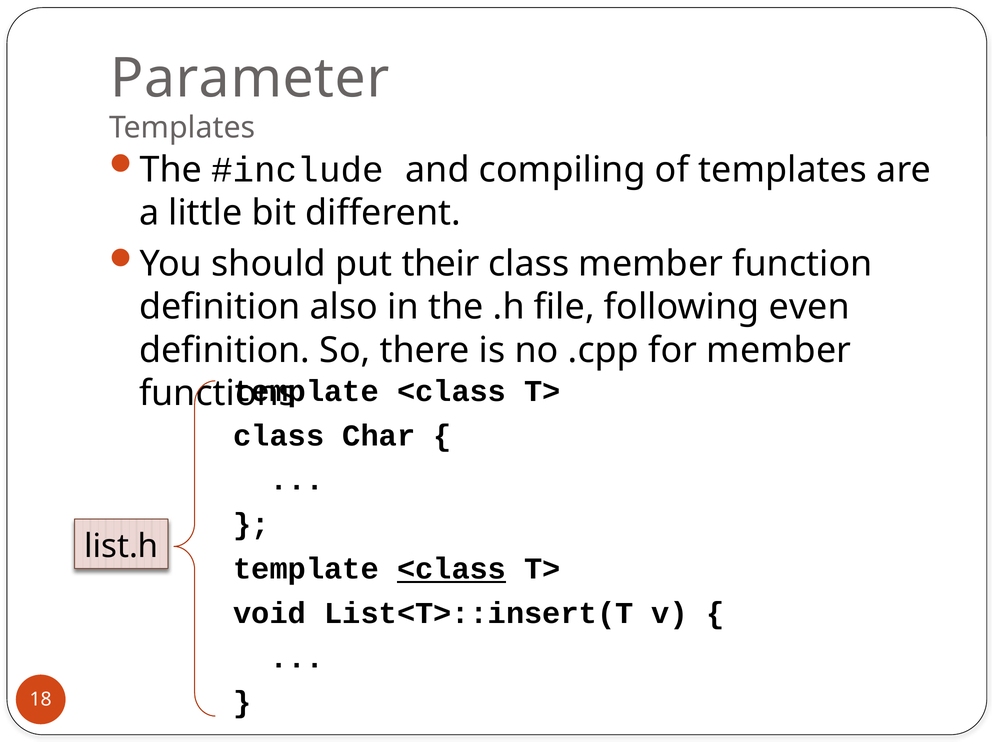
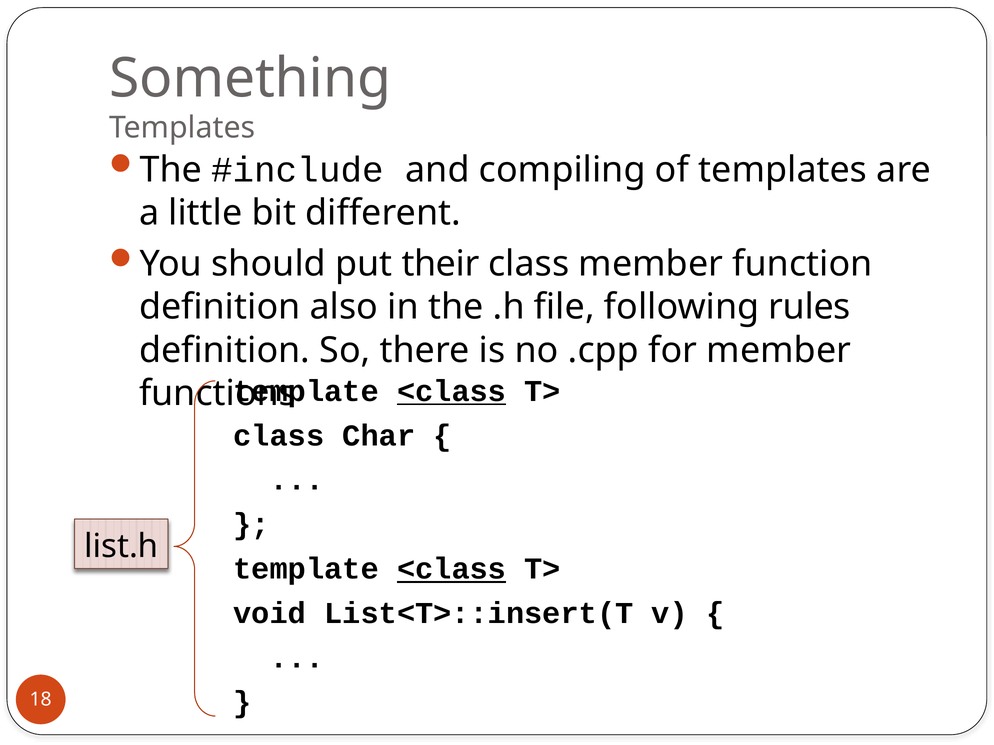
Parameter: Parameter -> Something
even: even -> rules
<class at (452, 391) underline: none -> present
